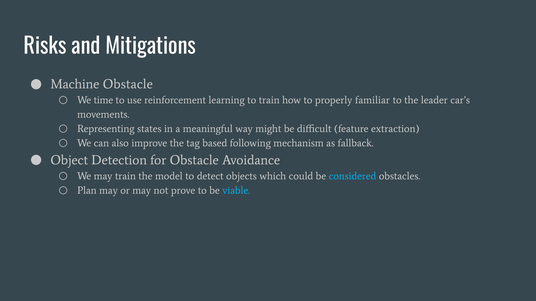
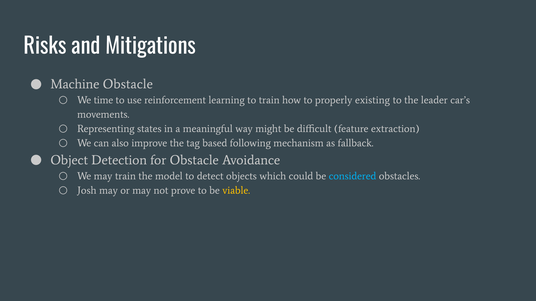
familiar: familiar -> existing
Plan: Plan -> Josh
viable colour: light blue -> yellow
